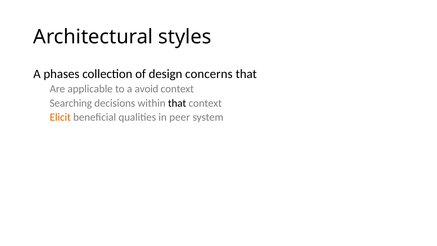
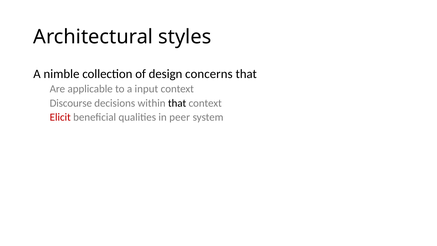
phases: phases -> nimble
avoid: avoid -> input
Searching: Searching -> Discourse
Elicit colour: orange -> red
